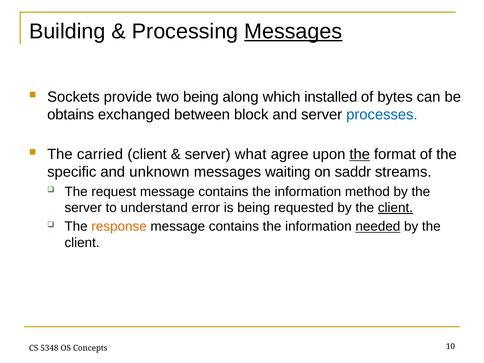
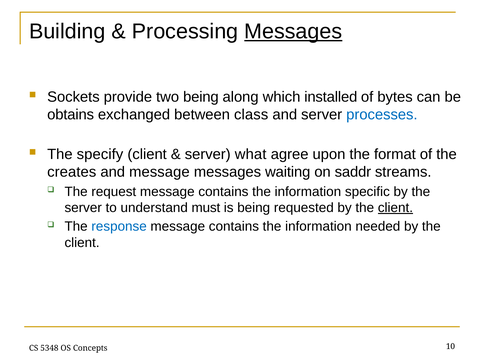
block: block -> class
carried: carried -> specify
the at (360, 154) underline: present -> none
specific: specific -> creates
and unknown: unknown -> message
method: method -> specific
error: error -> must
response colour: orange -> blue
needed underline: present -> none
